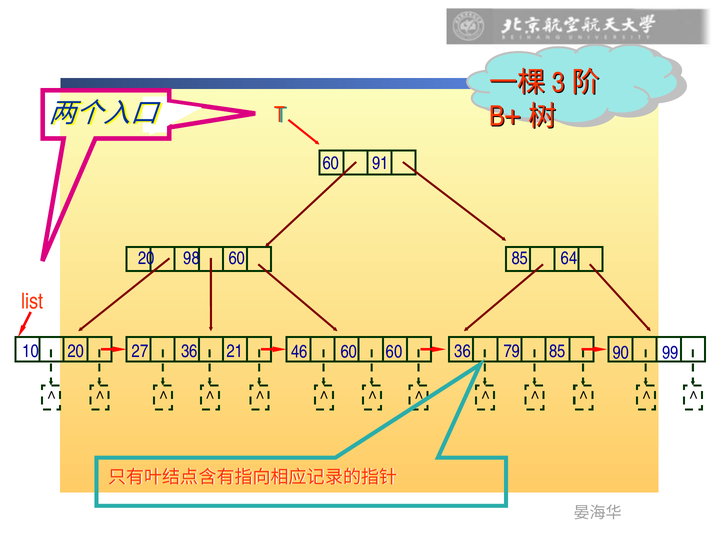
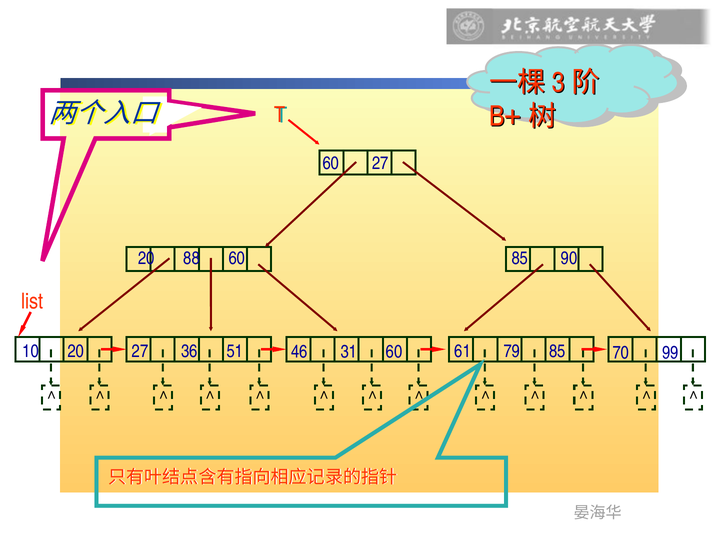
91 at (380, 164): 91 -> 27
98: 98 -> 88
64: 64 -> 90
21: 21 -> 51
46 60: 60 -> 31
60 36: 36 -> 61
90: 90 -> 70
